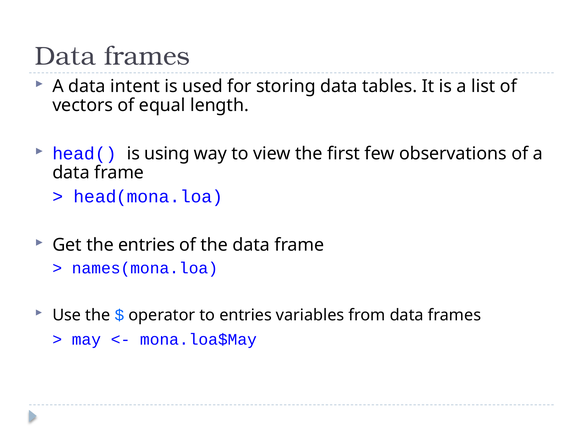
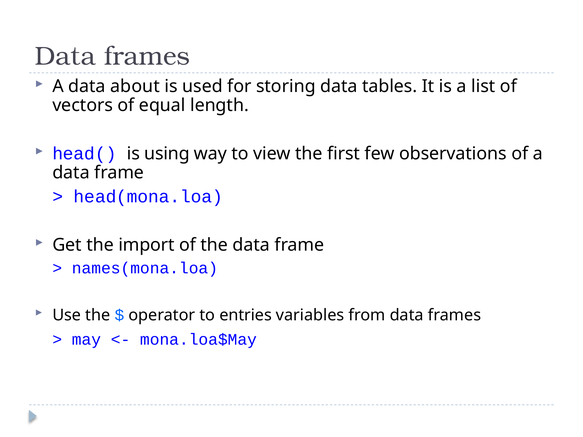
intent: intent -> about
the entries: entries -> import
